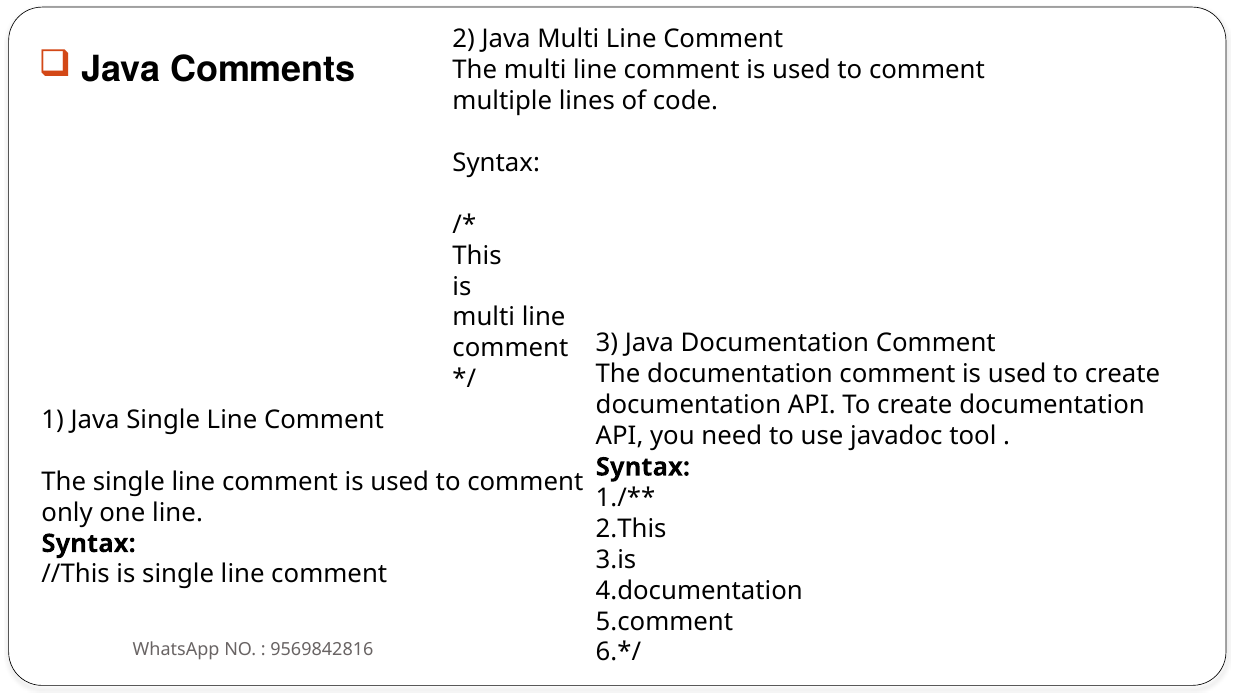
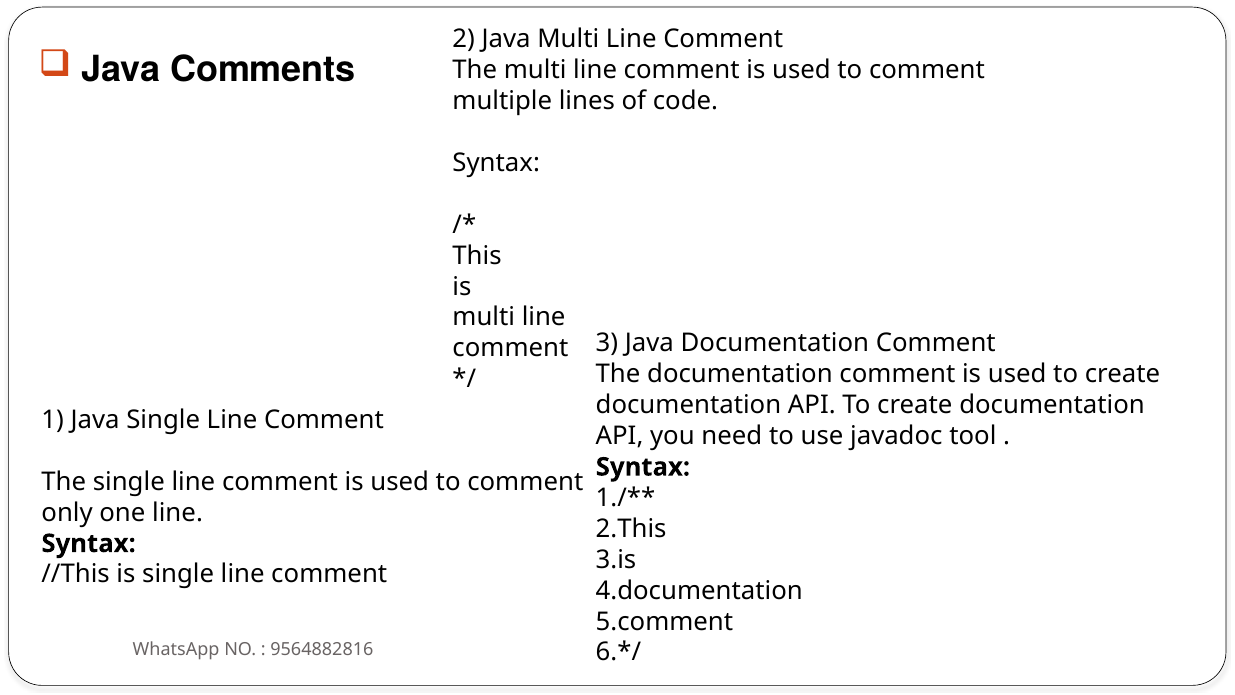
9569842816: 9569842816 -> 9564882816
